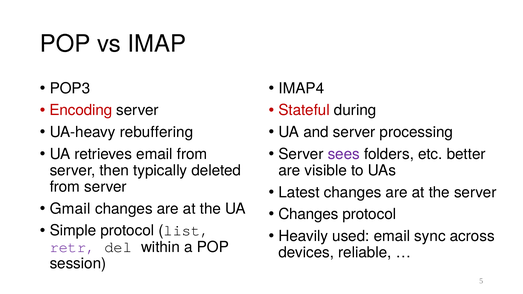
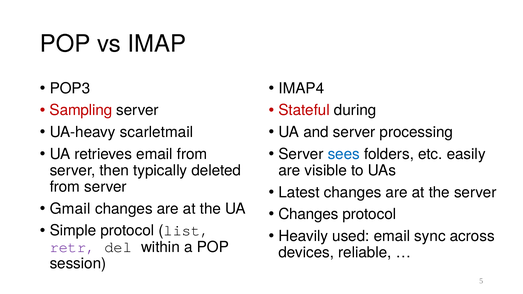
Encoding: Encoding -> Sampling
rebuffering: rebuffering -> scarletmail
sees colour: purple -> blue
better: better -> easily
